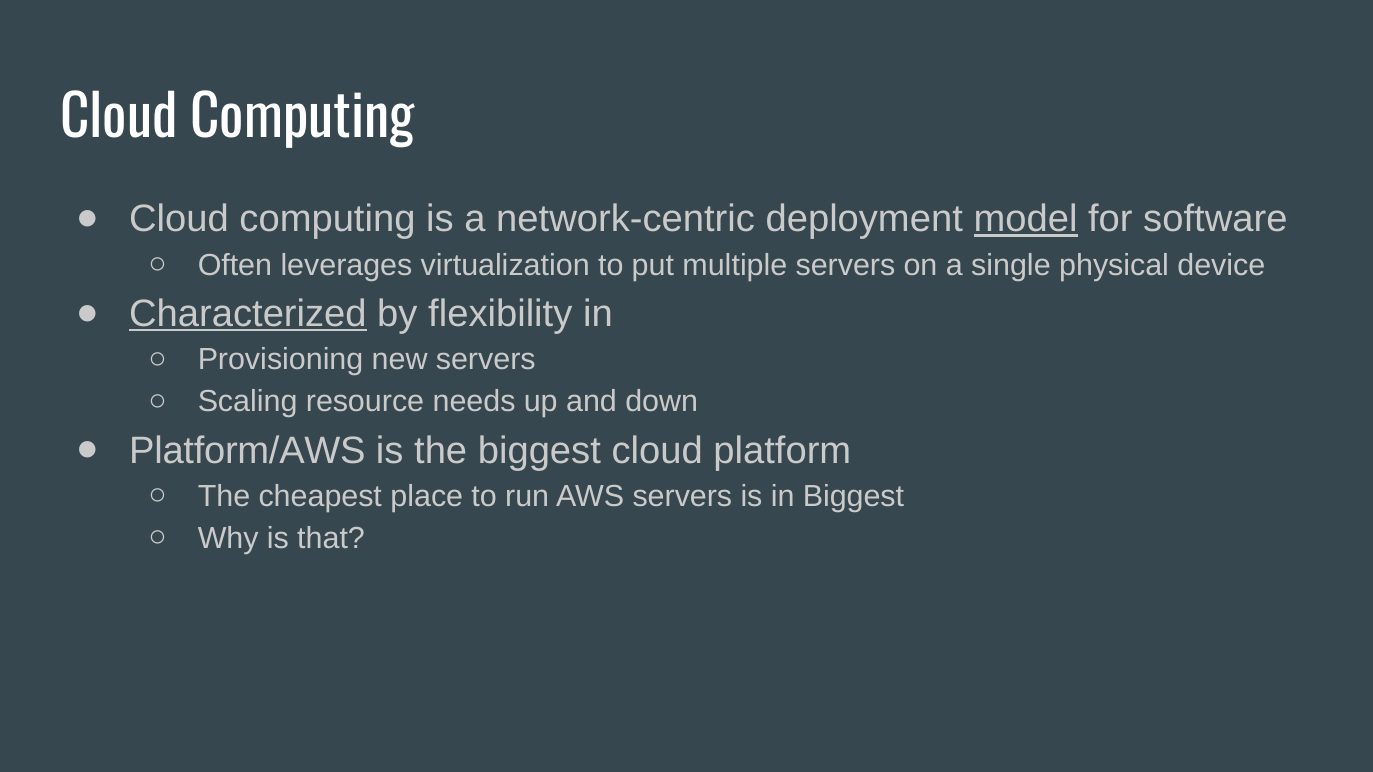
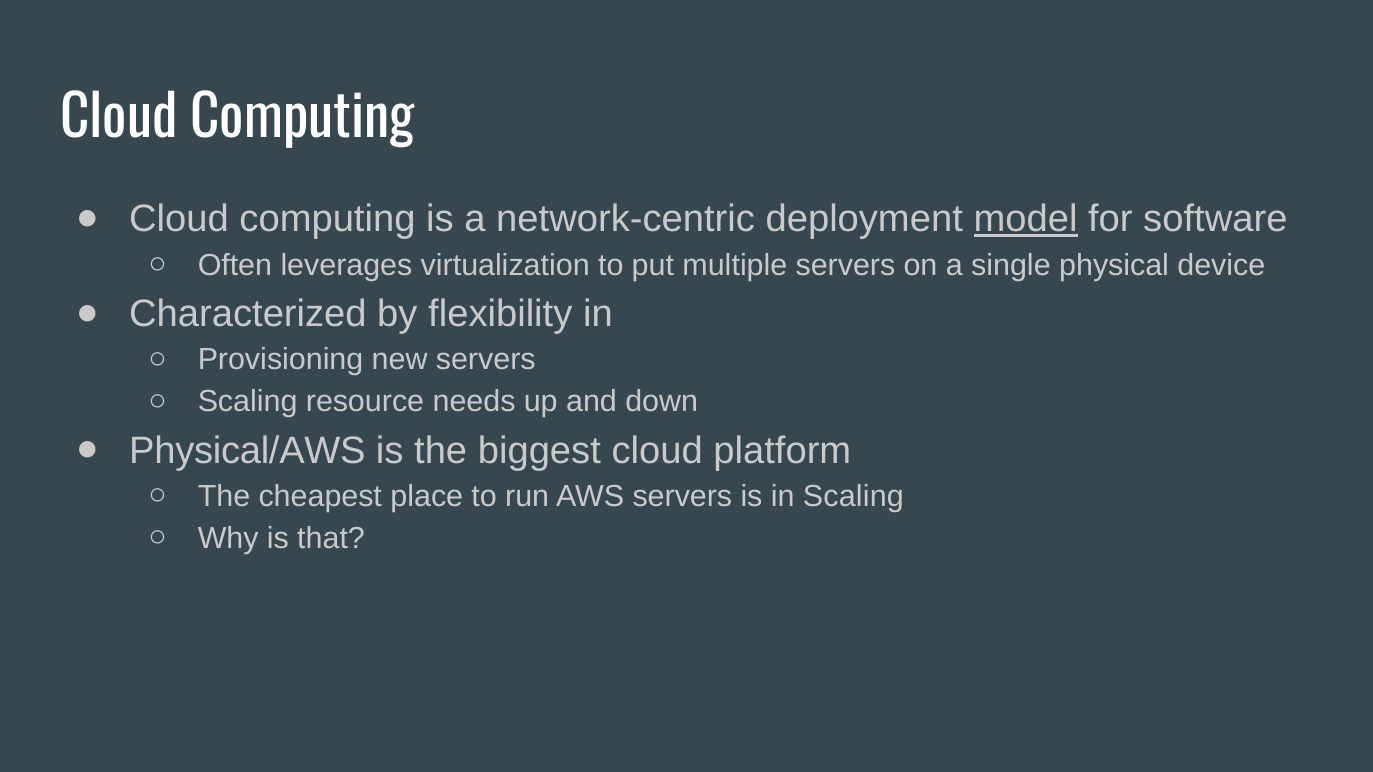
Characterized underline: present -> none
Platform/AWS: Platform/AWS -> Physical/AWS
in Biggest: Biggest -> Scaling
